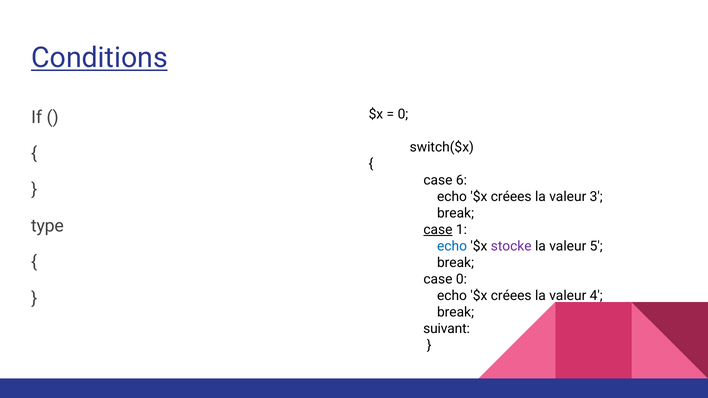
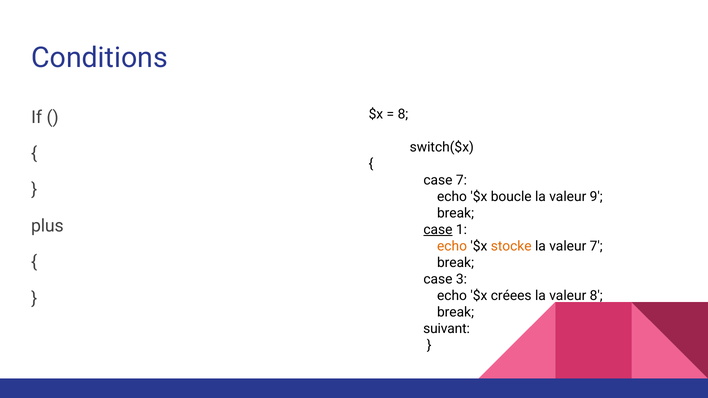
Conditions underline: present -> none
0 at (403, 114): 0 -> 8
case 6: 6 -> 7
créees at (511, 197): créees -> boucle
3: 3 -> 9
type: type -> plus
echo at (452, 246) colour: blue -> orange
stocke colour: purple -> orange
valeur 5: 5 -> 7
case 0: 0 -> 3
valeur 4: 4 -> 8
